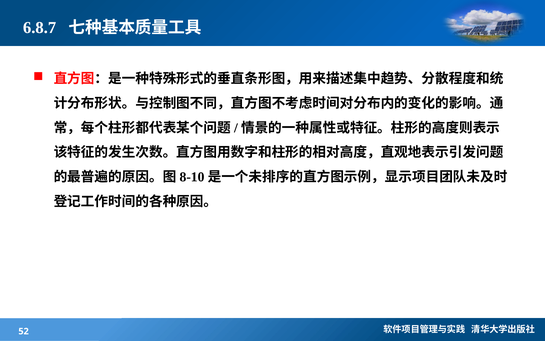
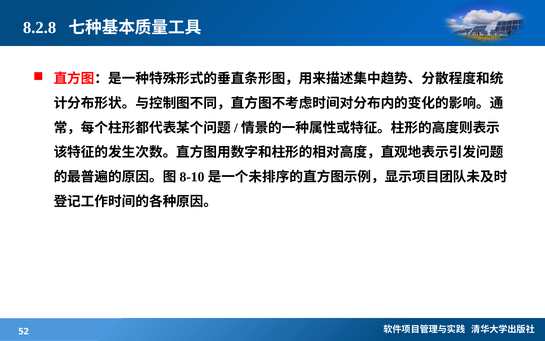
6.8.7: 6.8.7 -> 8.2.8
